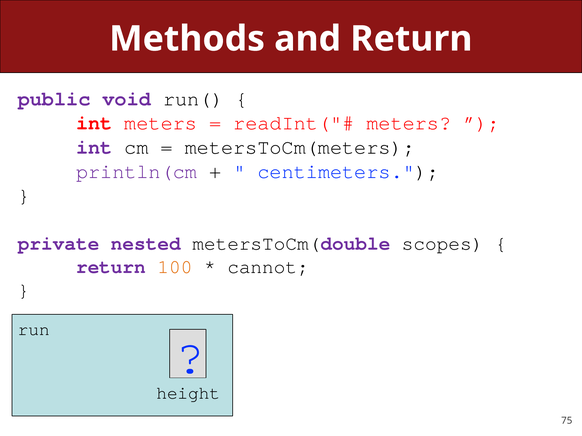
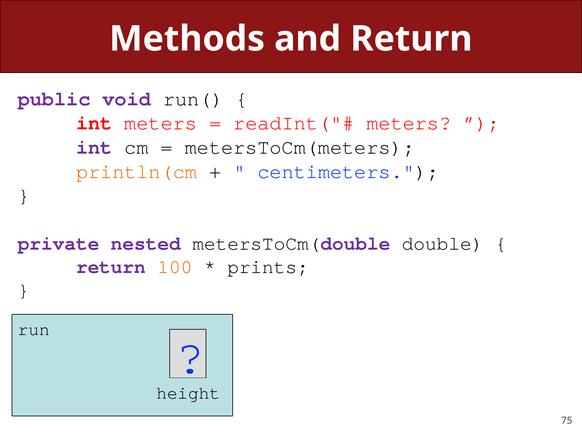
println(cm colour: purple -> orange
scopes: scopes -> double
cannot: cannot -> prints
